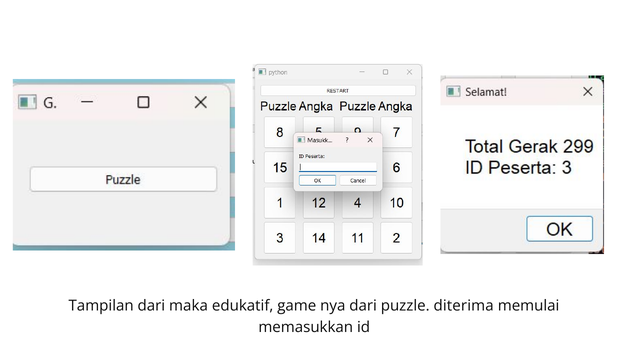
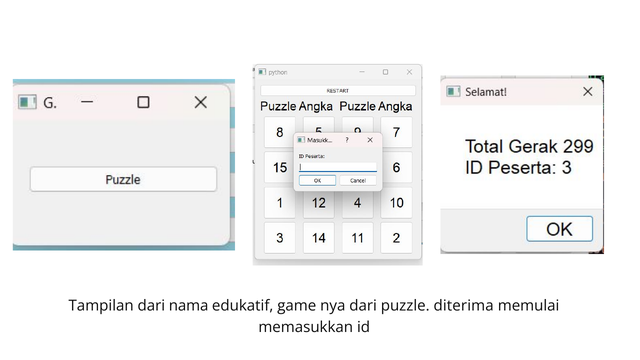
maka: maka -> nama
